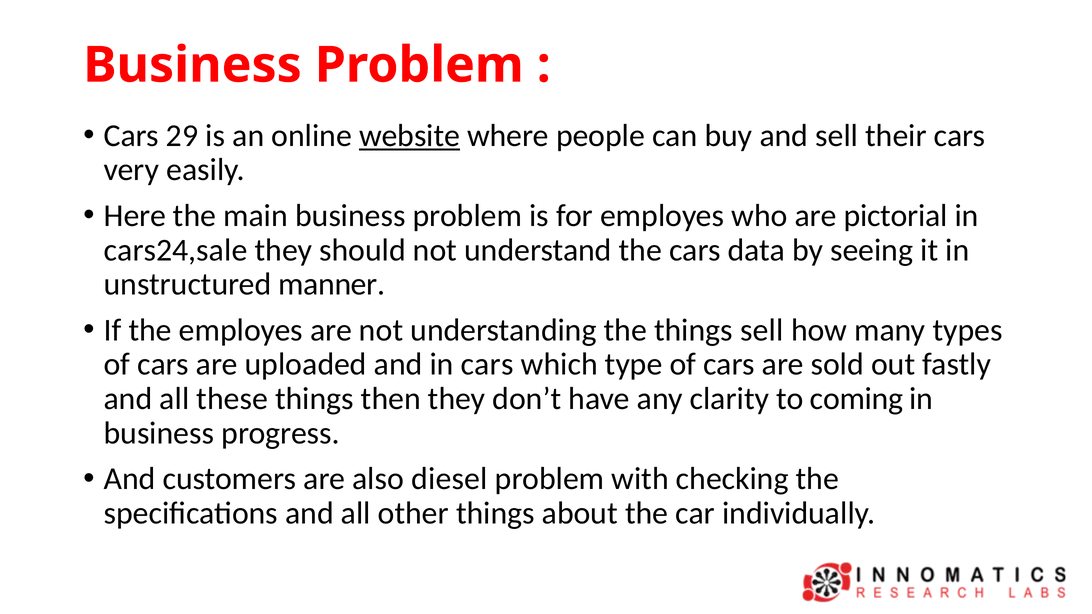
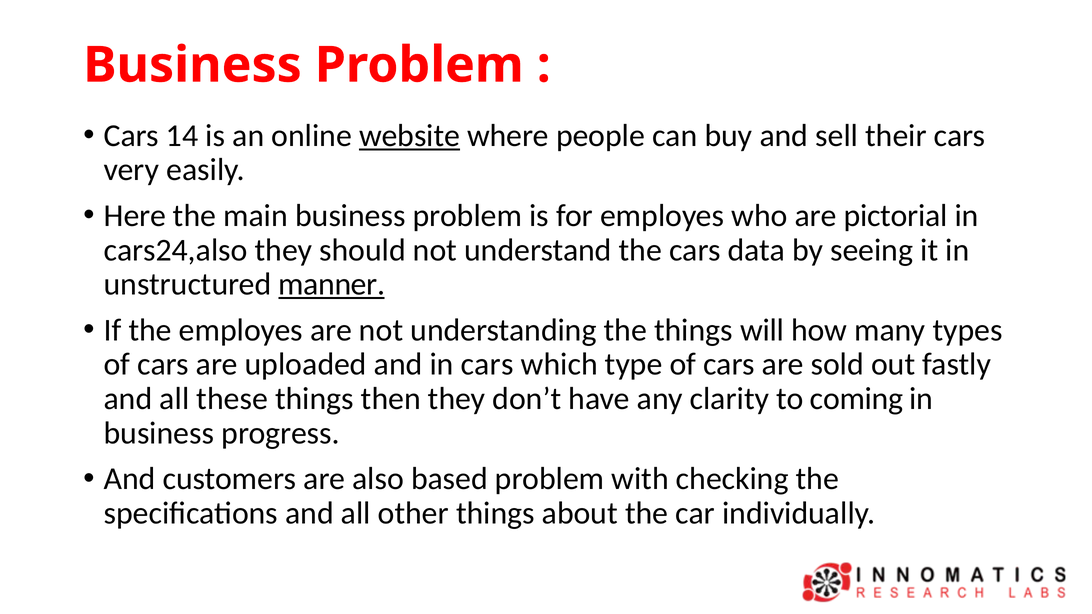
29: 29 -> 14
cars24,sale: cars24,sale -> cars24,also
manner underline: none -> present
things sell: sell -> will
diesel: diesel -> based
